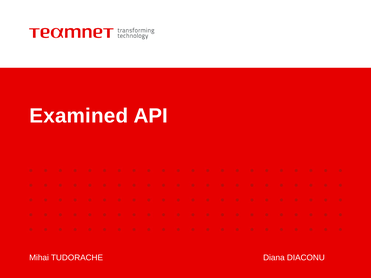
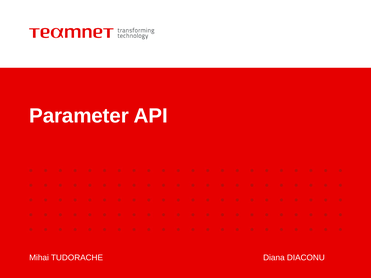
Examined: Examined -> Parameter
